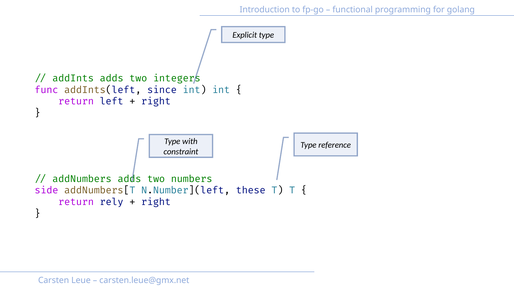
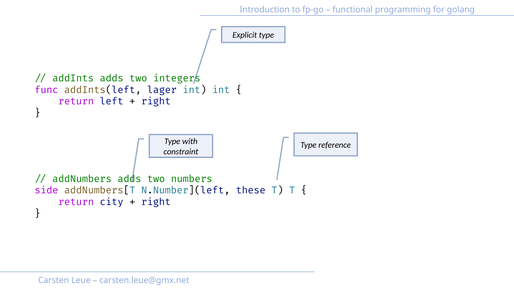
since: since -> lager
rely: rely -> city
